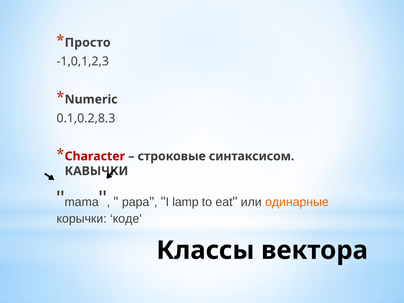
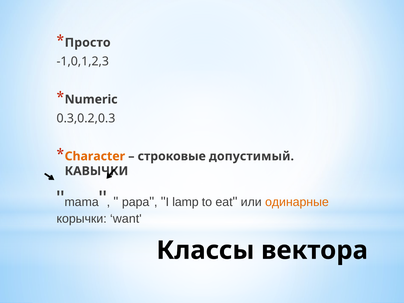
0.1,0.2,8.3: 0.1,0.2,8.3 -> 0.3,0.2,0.3
Character colour: red -> orange
синтаксисом: синтаксисом -> допустимый
коде: коде -> want
